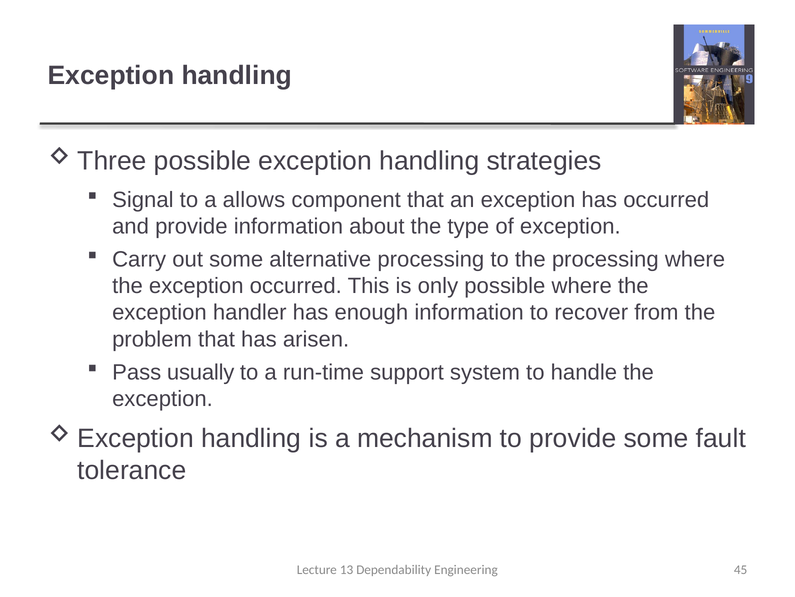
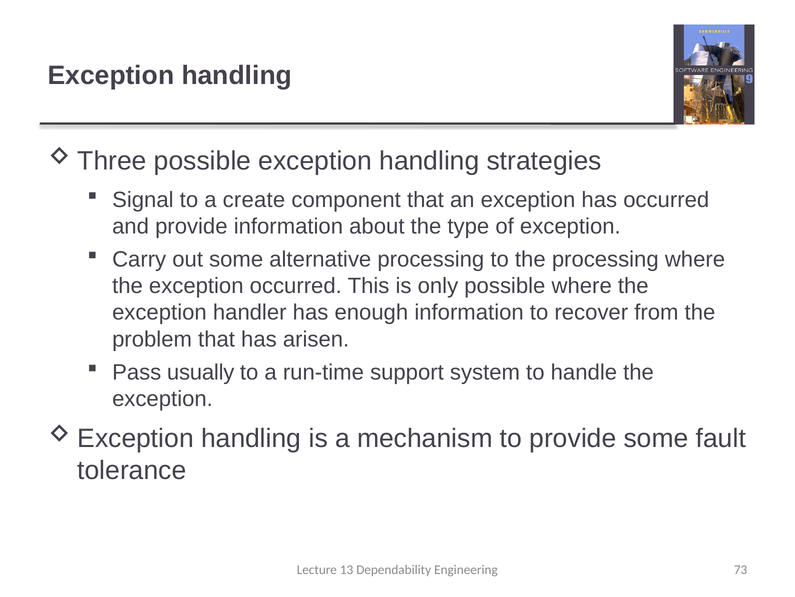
allows: allows -> create
45: 45 -> 73
